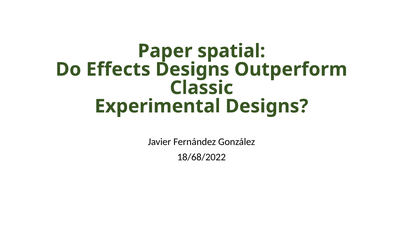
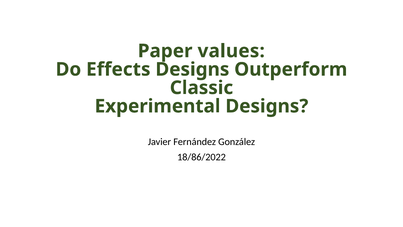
spatial: spatial -> values
18/68/2022: 18/68/2022 -> 18/86/2022
